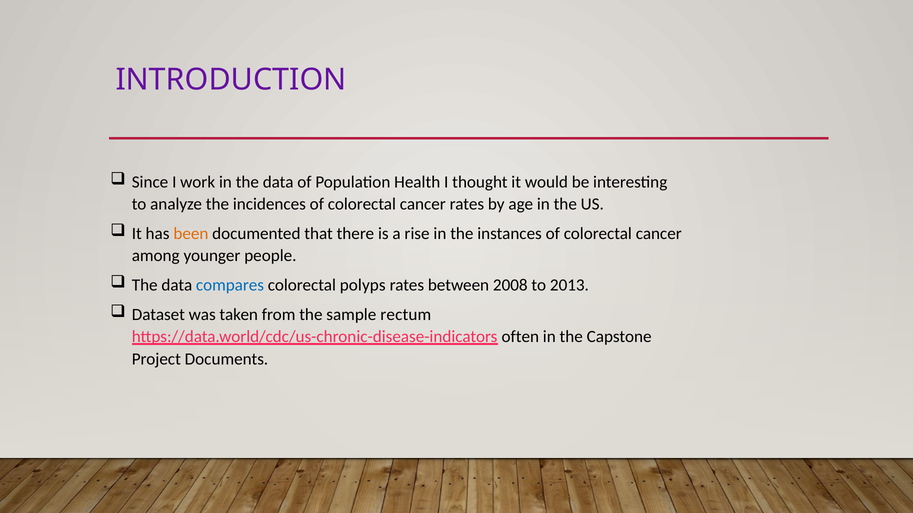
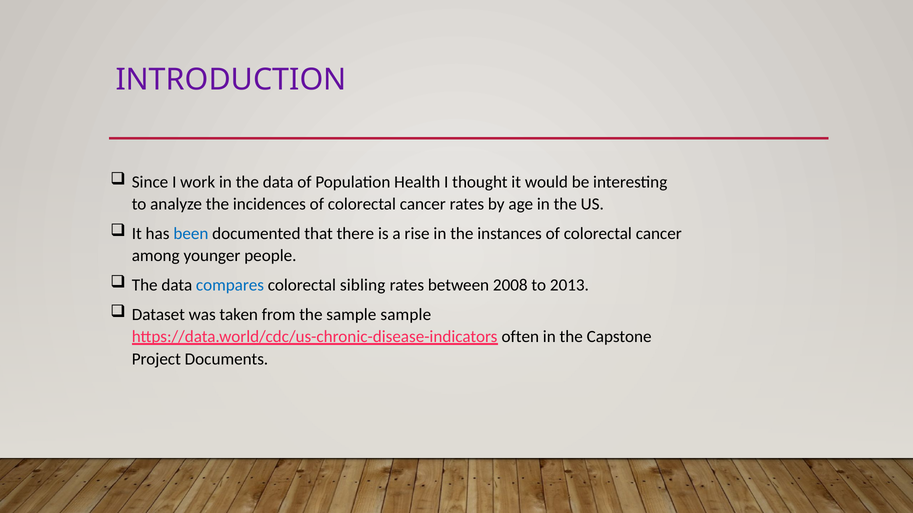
been colour: orange -> blue
polyps: polyps -> sibling
sample rectum: rectum -> sample
